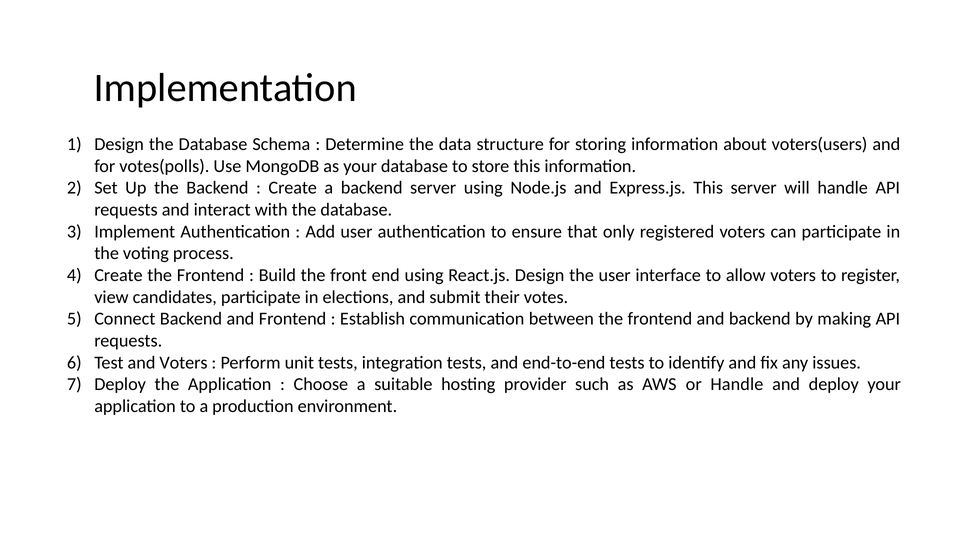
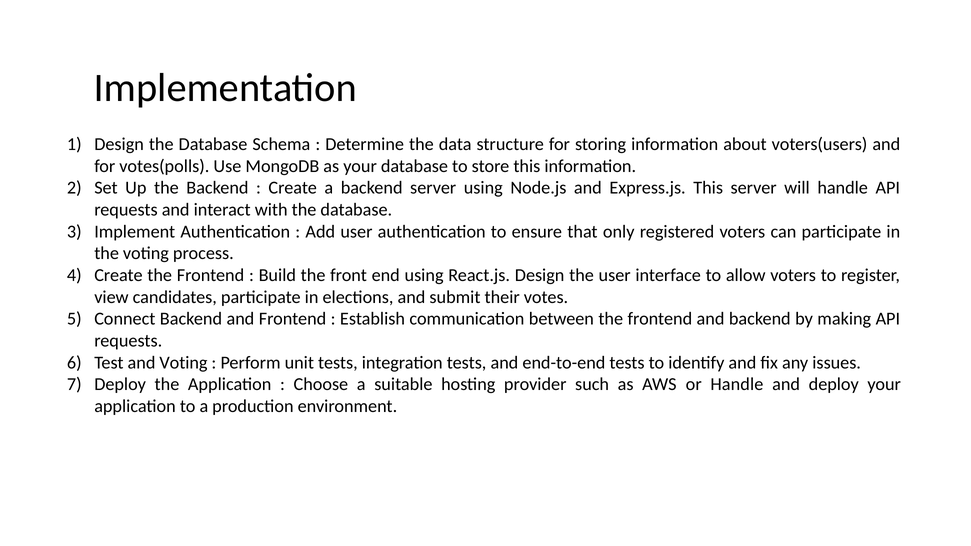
and Voters: Voters -> Voting
